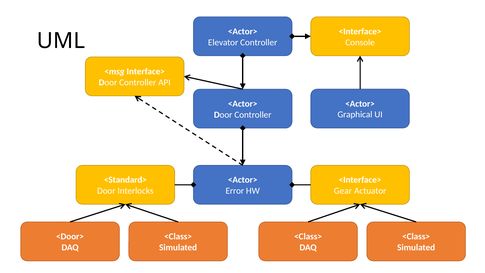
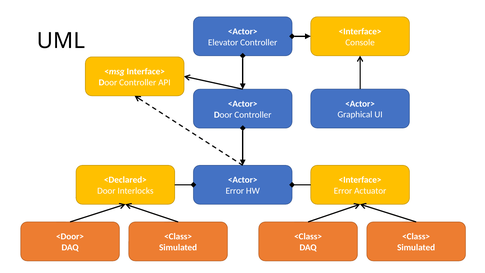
<Standard>: <Standard> -> <Declared>
Gear at (343, 191): Gear -> Error
